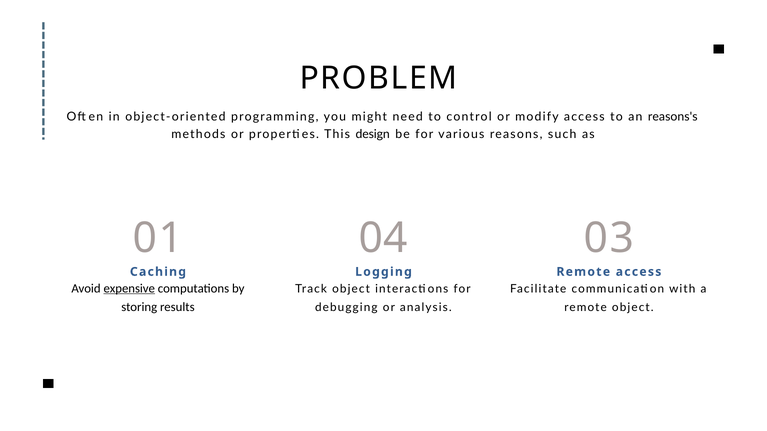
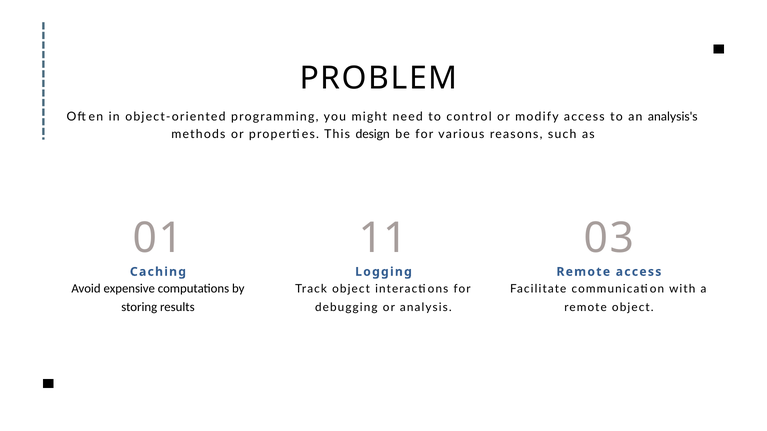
reasons's: reasons's -> analysis's
04: 04 -> 11
expensive underline: present -> none
